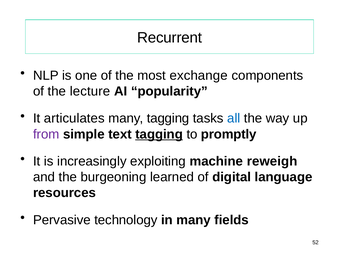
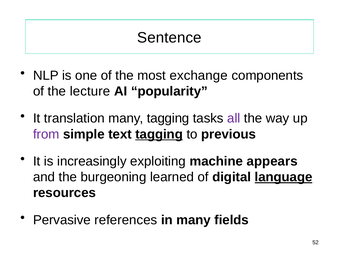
Recurrent: Recurrent -> Sentence
articulates: articulates -> translation
all colour: blue -> purple
promptly: promptly -> previous
reweigh: reweigh -> appears
language underline: none -> present
technology: technology -> references
